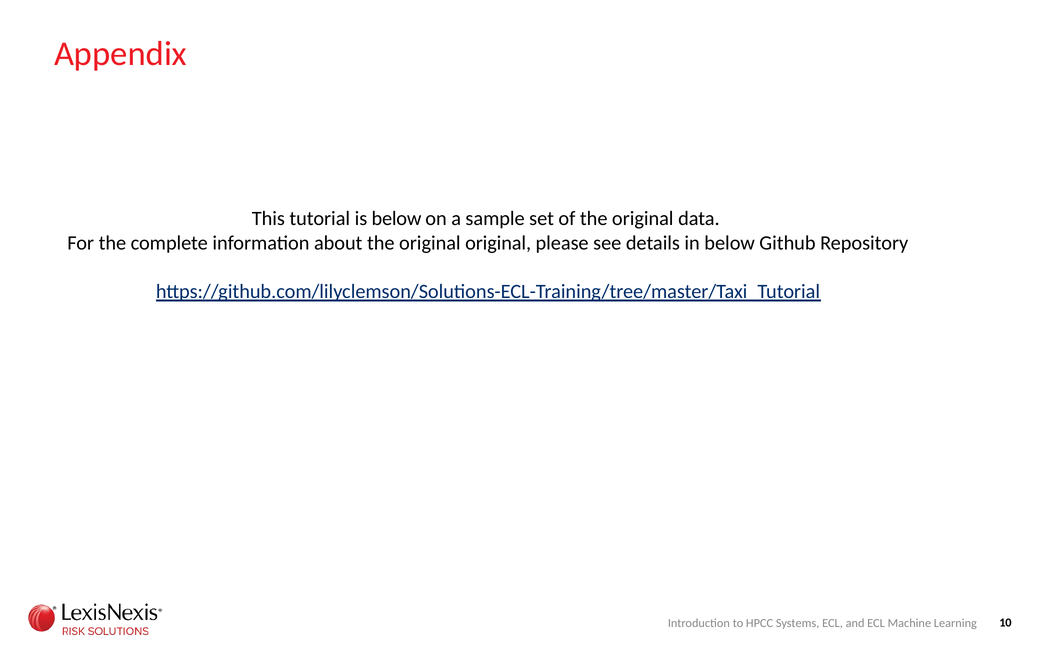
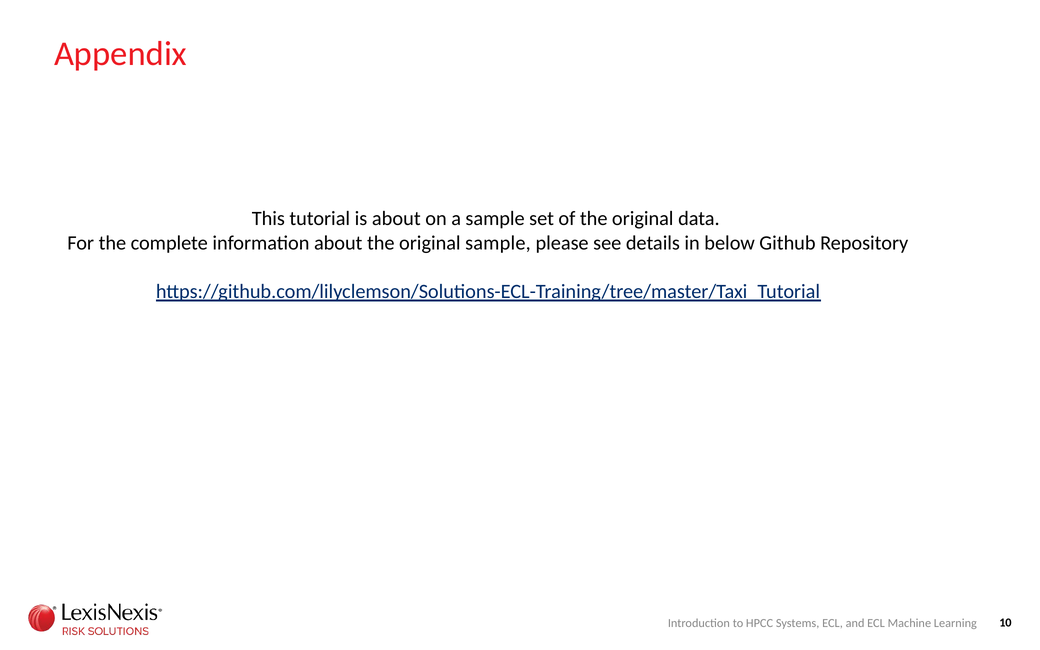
is below: below -> about
original original: original -> sample
